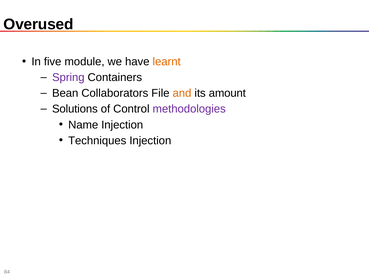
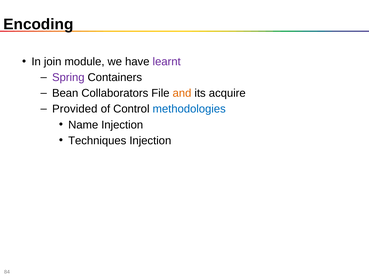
Overused: Overused -> Encoding
five: five -> join
learnt colour: orange -> purple
amount: amount -> acquire
Solutions: Solutions -> Provided
methodologies colour: purple -> blue
